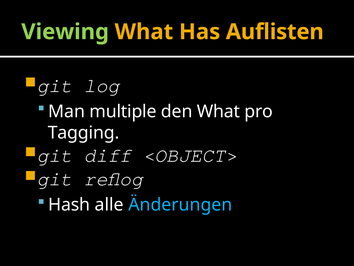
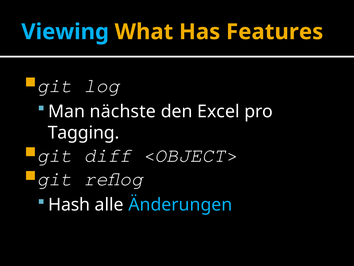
Viewing colour: light green -> light blue
Auflisten: Auflisten -> Features
multiple: multiple -> nächste
den What: What -> Excel
